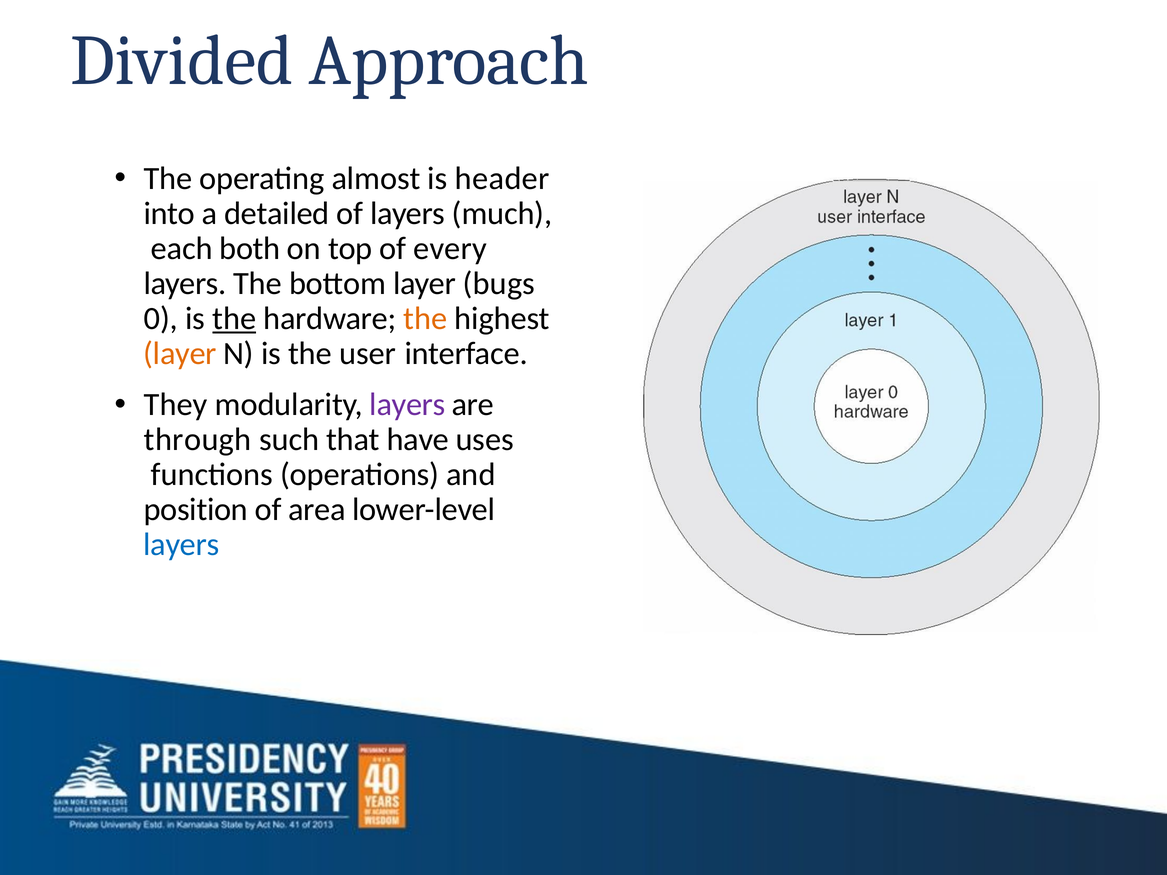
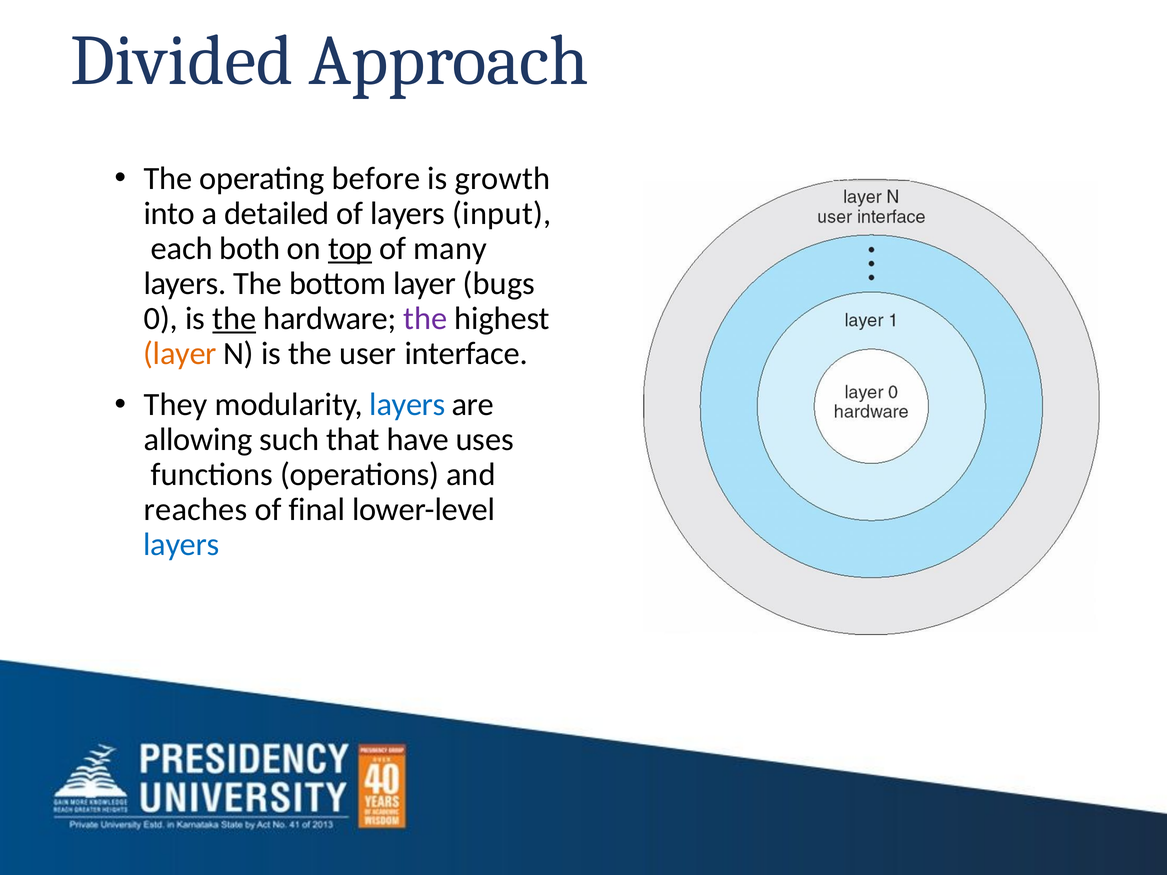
almost: almost -> before
header: header -> growth
much: much -> input
top underline: none -> present
every: every -> many
the at (425, 319) colour: orange -> purple
layers at (408, 405) colour: purple -> blue
through: through -> allowing
position: position -> reaches
area: area -> final
